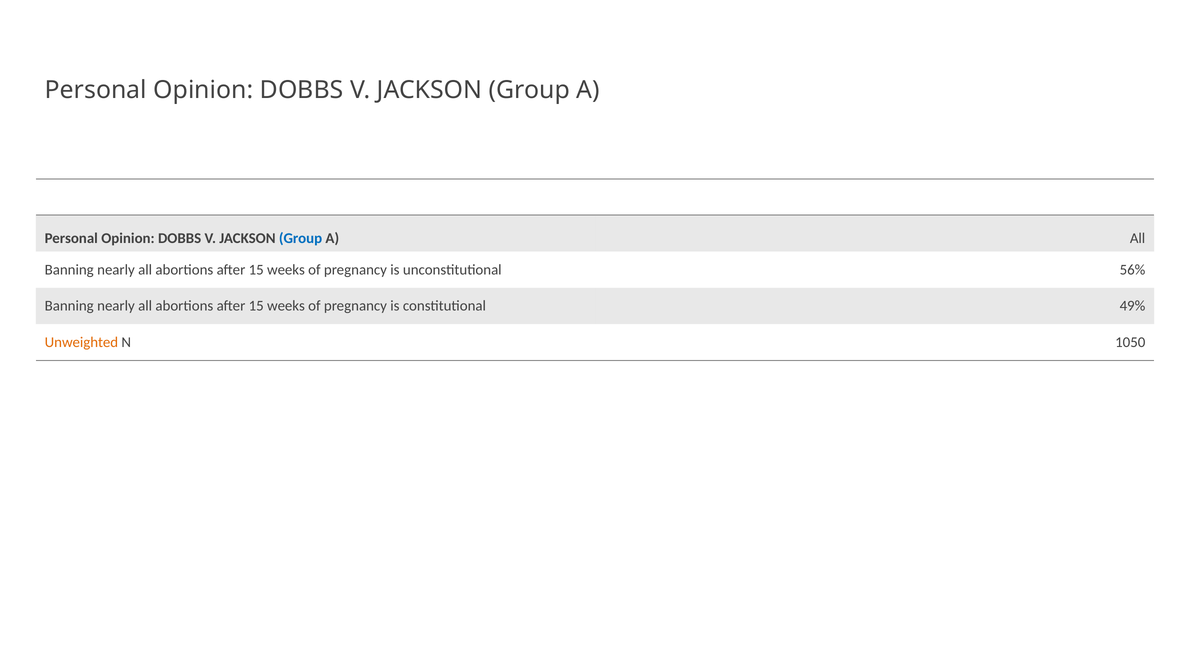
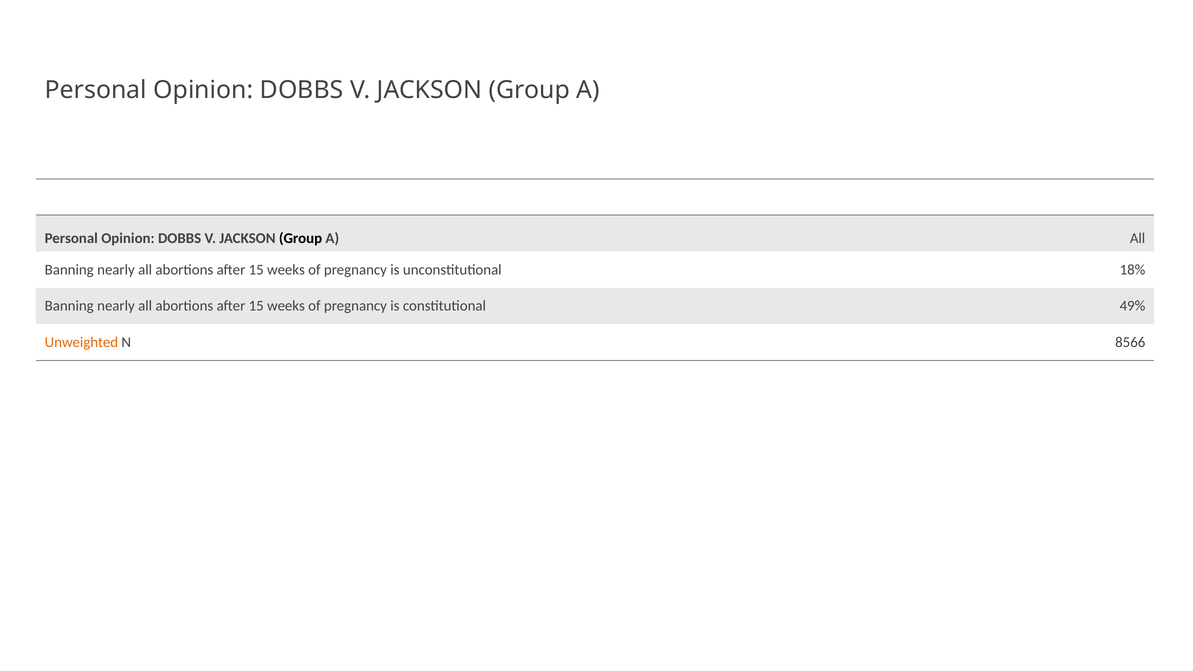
Group at (301, 238) colour: blue -> black
56%: 56% -> 18%
1050: 1050 -> 8566
